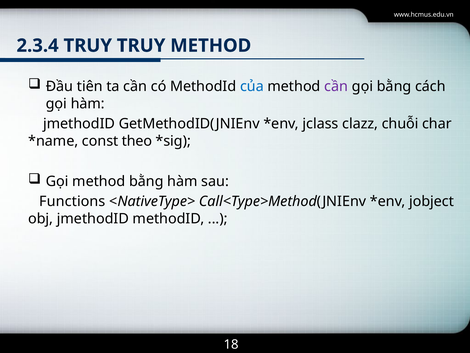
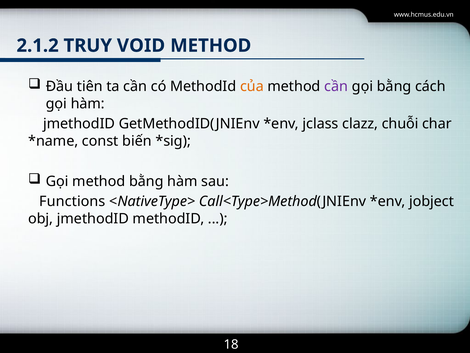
2.3.4: 2.3.4 -> 2.1.2
TRUY TRUY: TRUY -> VOID
của colour: blue -> orange
theo: theo -> biến
